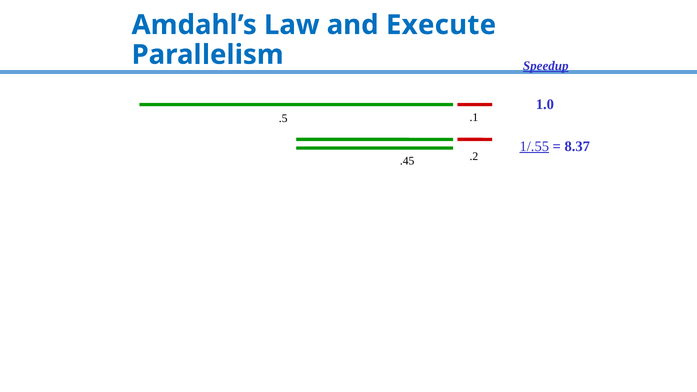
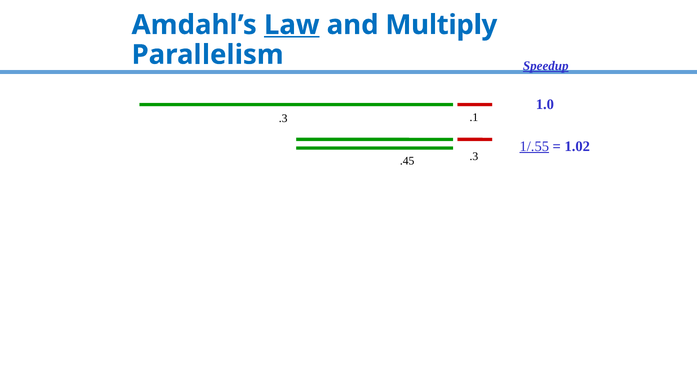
Law underline: none -> present
Execute: Execute -> Multiply
.5 at (283, 118): .5 -> .3
8.37: 8.37 -> 1.02
.2 at (474, 157): .2 -> .3
